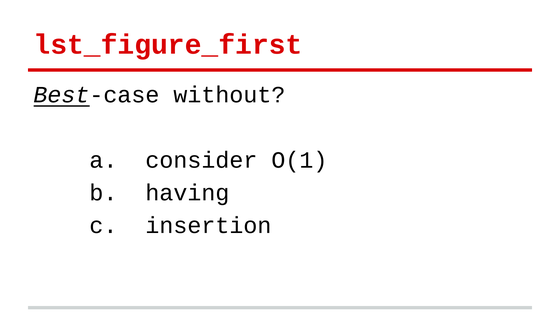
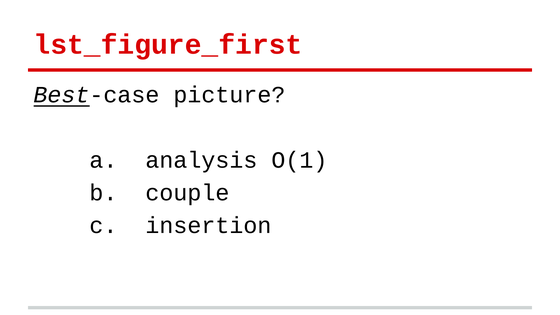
without: without -> picture
consider: consider -> analysis
having: having -> couple
